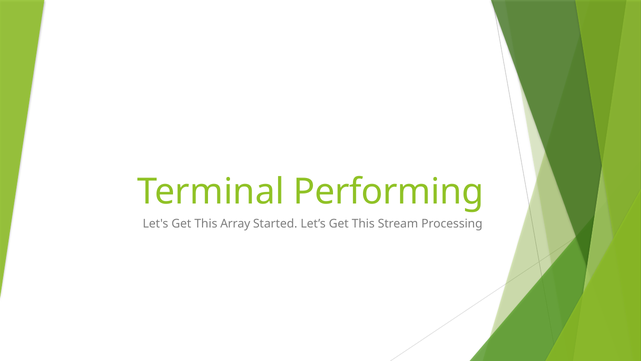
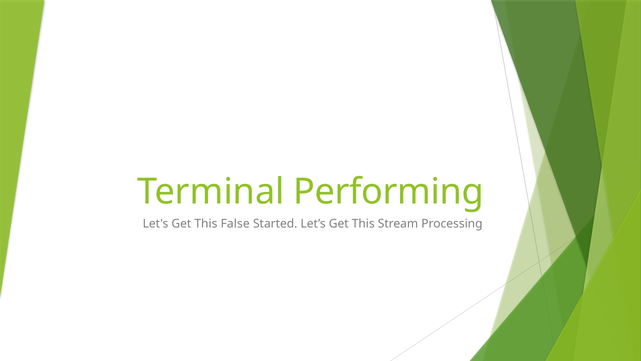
Array: Array -> False
